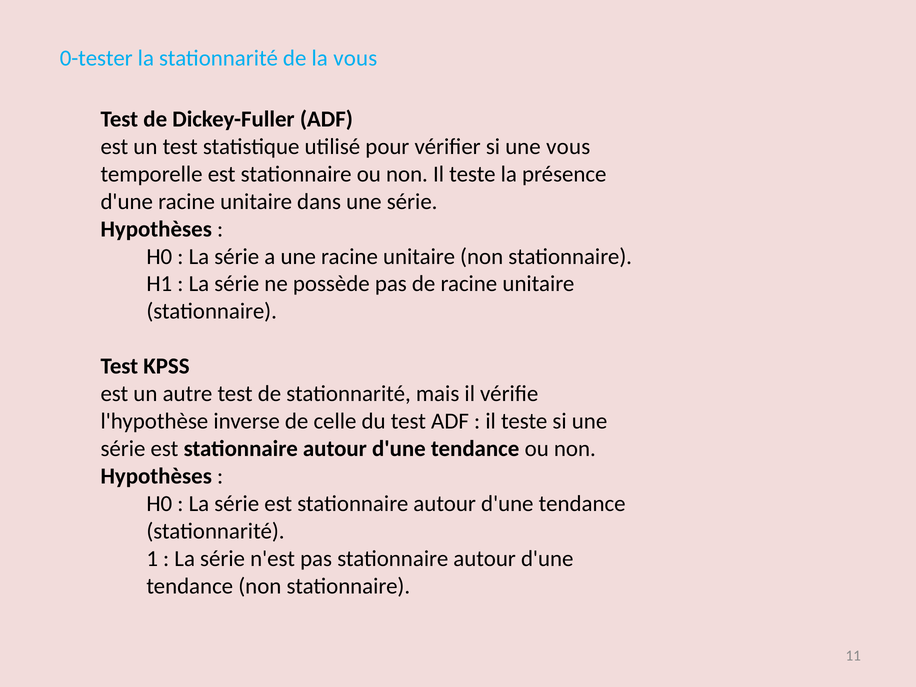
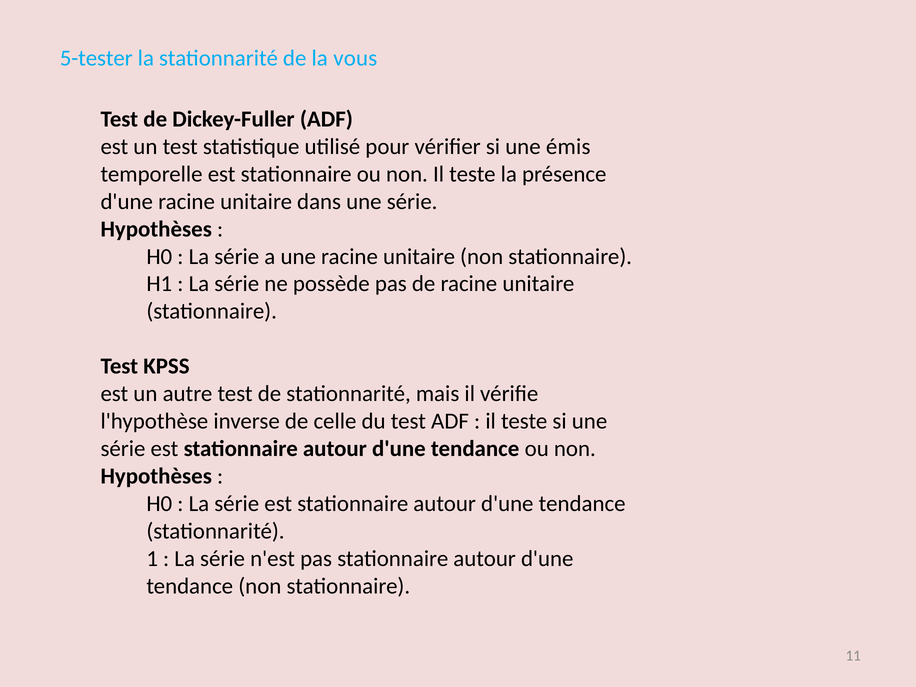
0-tester: 0-tester -> 5-tester
une vous: vous -> émis
